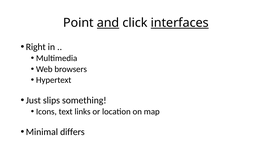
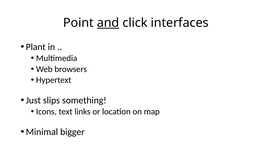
interfaces underline: present -> none
Right: Right -> Plant
differs: differs -> bigger
